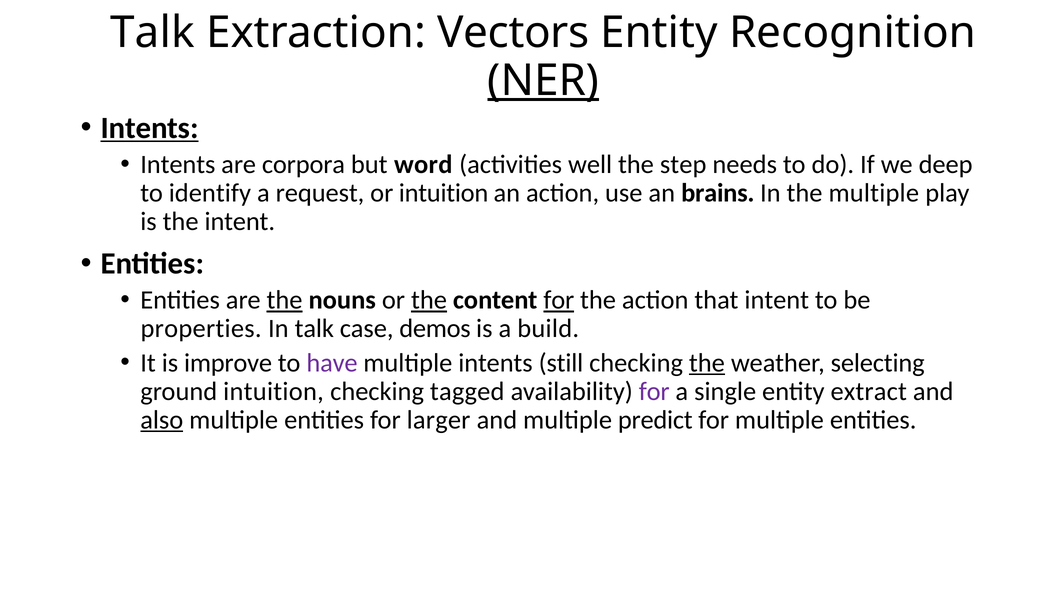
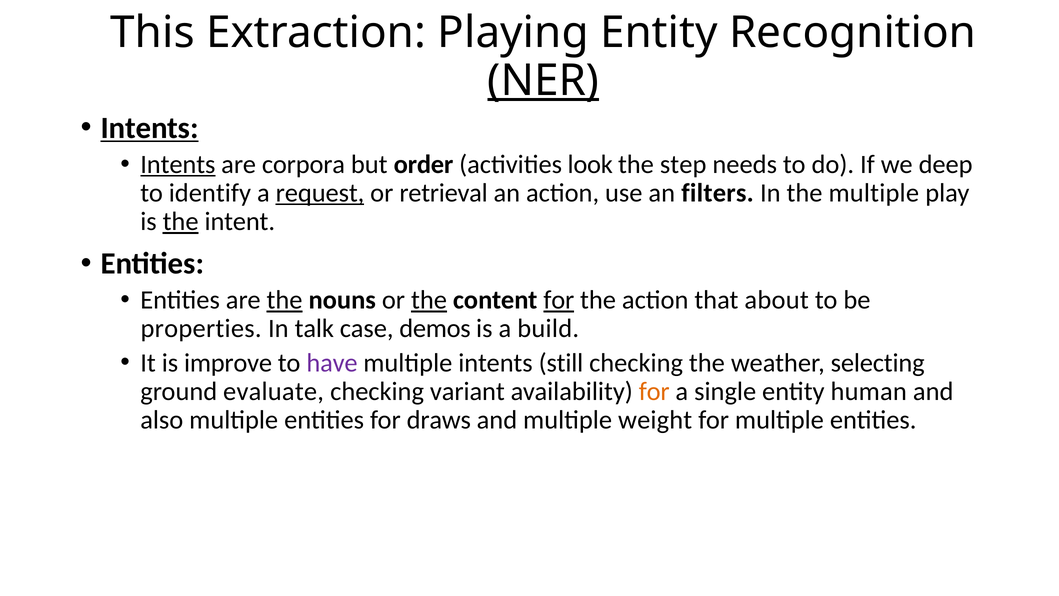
Talk at (152, 33): Talk -> This
Vectors: Vectors -> Playing
Intents at (178, 164) underline: none -> present
word: word -> order
well: well -> look
request underline: none -> present
or intuition: intuition -> retrieval
brains: brains -> filters
the at (181, 222) underline: none -> present
that intent: intent -> about
the at (707, 363) underline: present -> none
ground intuition: intuition -> evaluate
tagged: tagged -> variant
for at (654, 391) colour: purple -> orange
extract: extract -> human
also underline: present -> none
larger: larger -> draws
predict: predict -> weight
